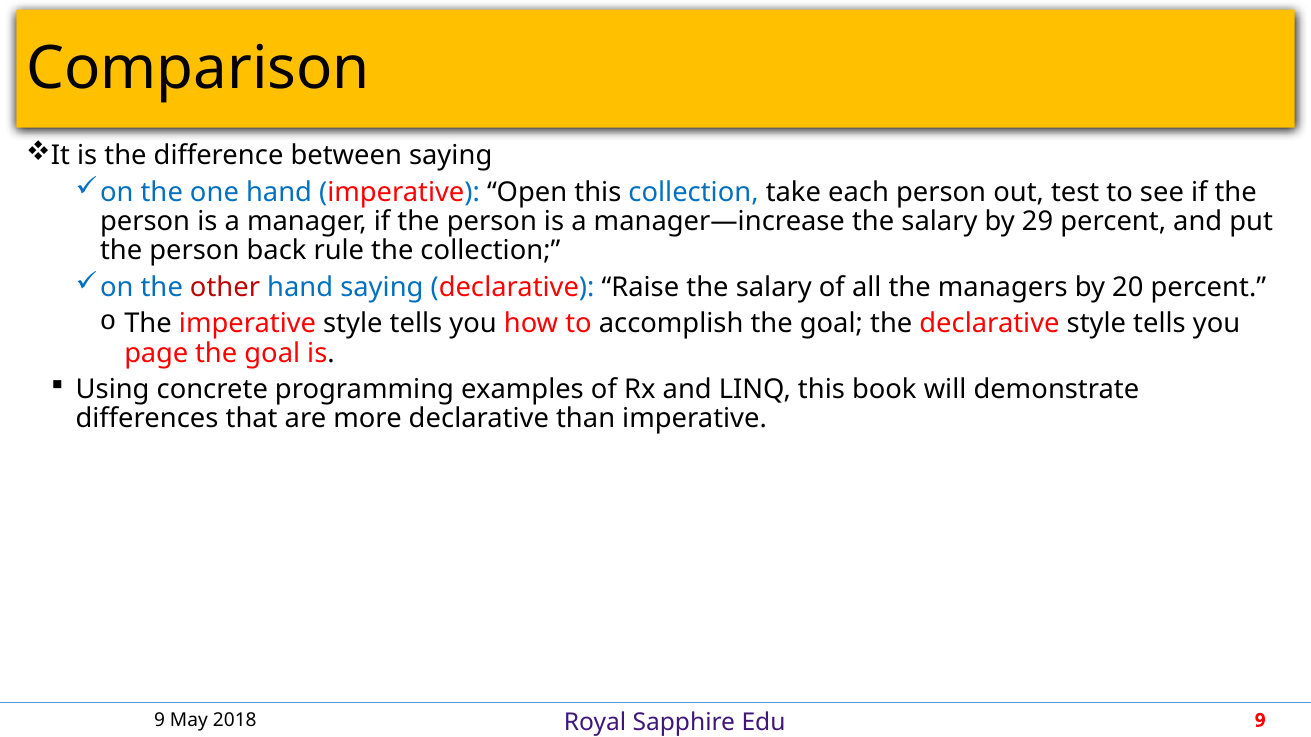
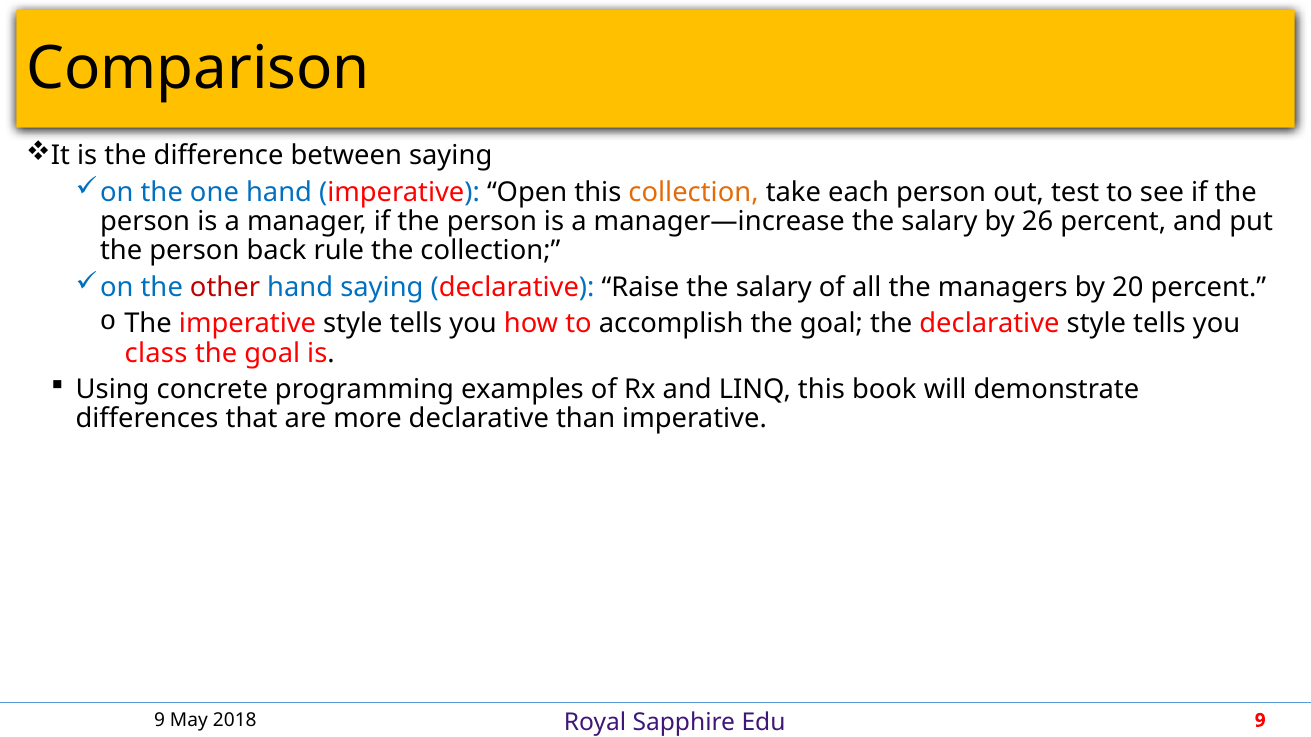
collection at (694, 192) colour: blue -> orange
29: 29 -> 26
page: page -> class
